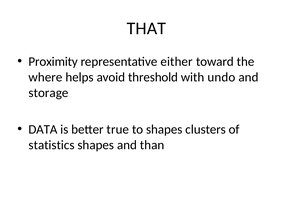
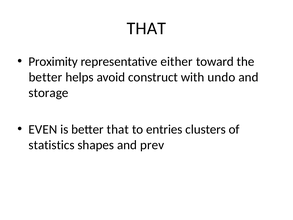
where at (45, 77): where -> better
threshold: threshold -> construct
DATA: DATA -> EVEN
better true: true -> that
to shapes: shapes -> entries
than: than -> prev
